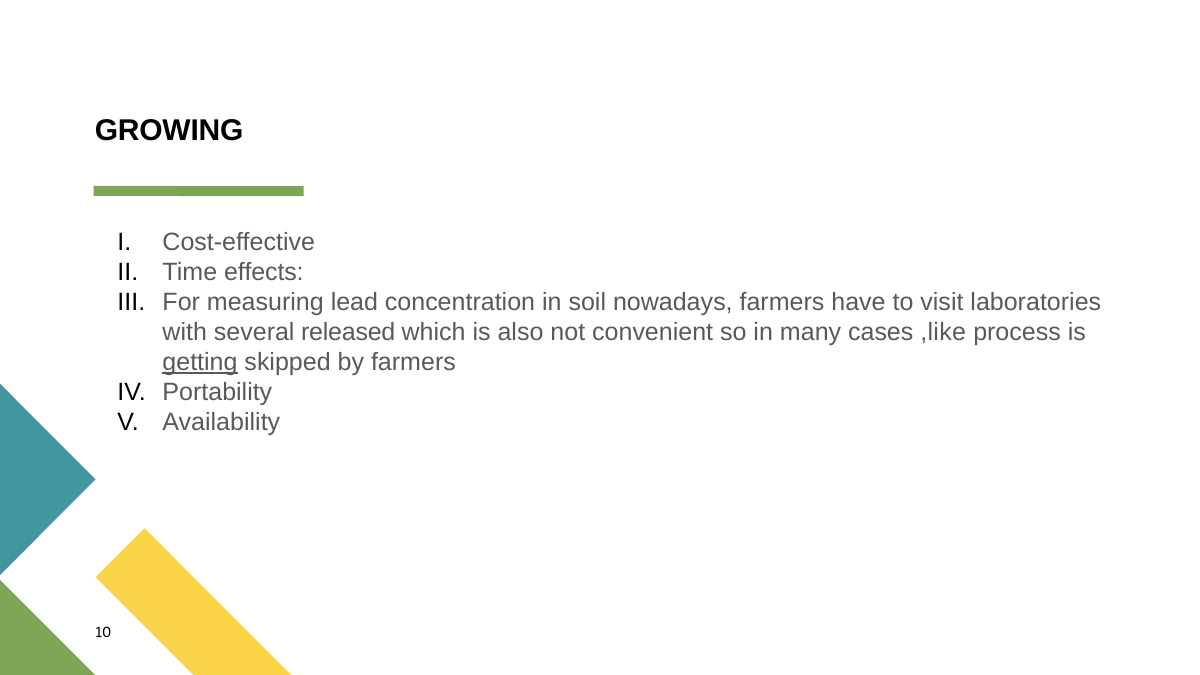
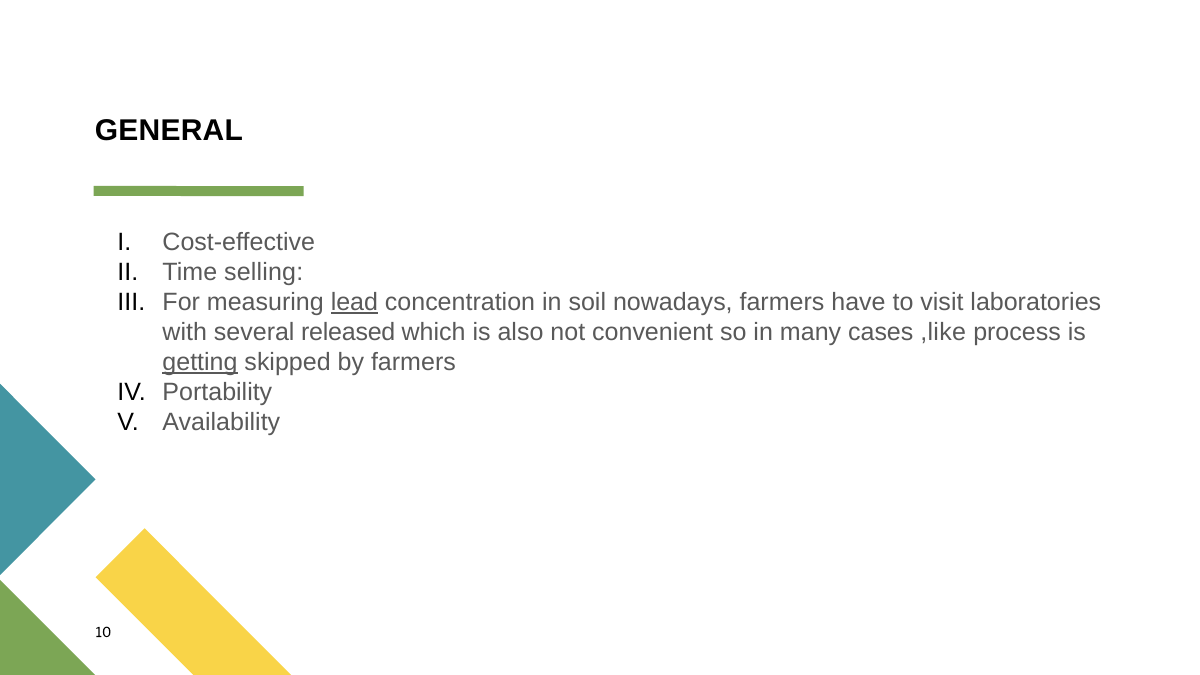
GROWING: GROWING -> GENERAL
effects: effects -> selling
lead underline: none -> present
